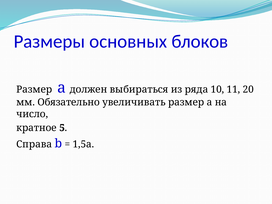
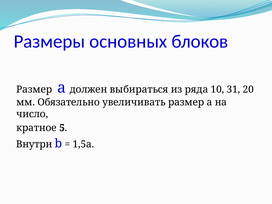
11: 11 -> 31
Справа: Справа -> Внутри
